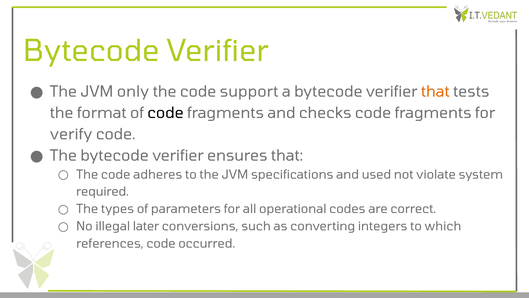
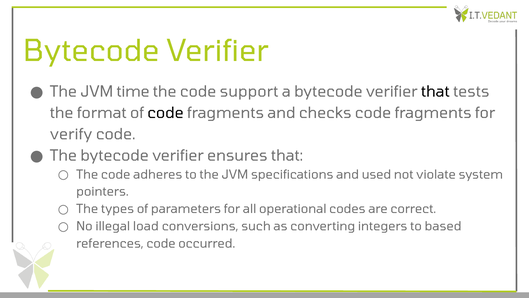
only: only -> time
that at (435, 92) colour: orange -> black
required: required -> pointers
later: later -> load
which: which -> based
